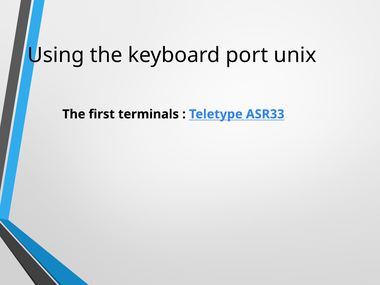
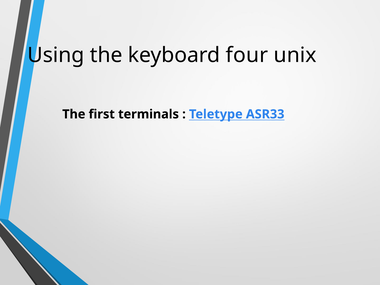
port: port -> four
